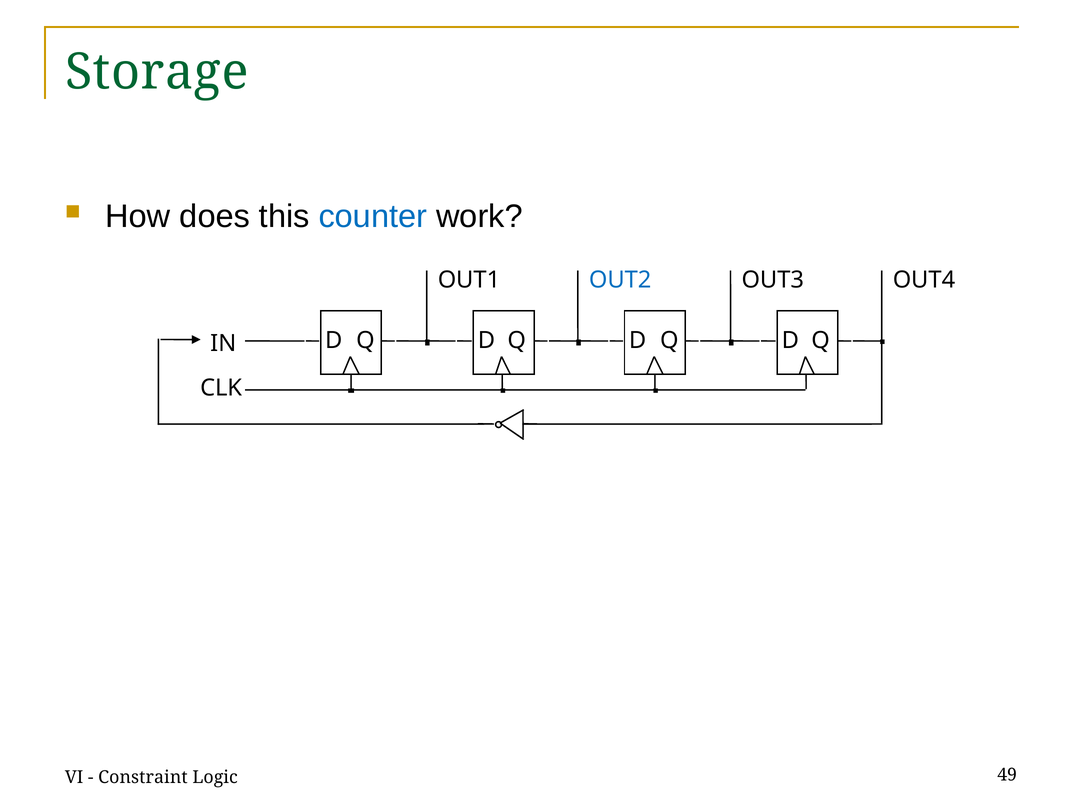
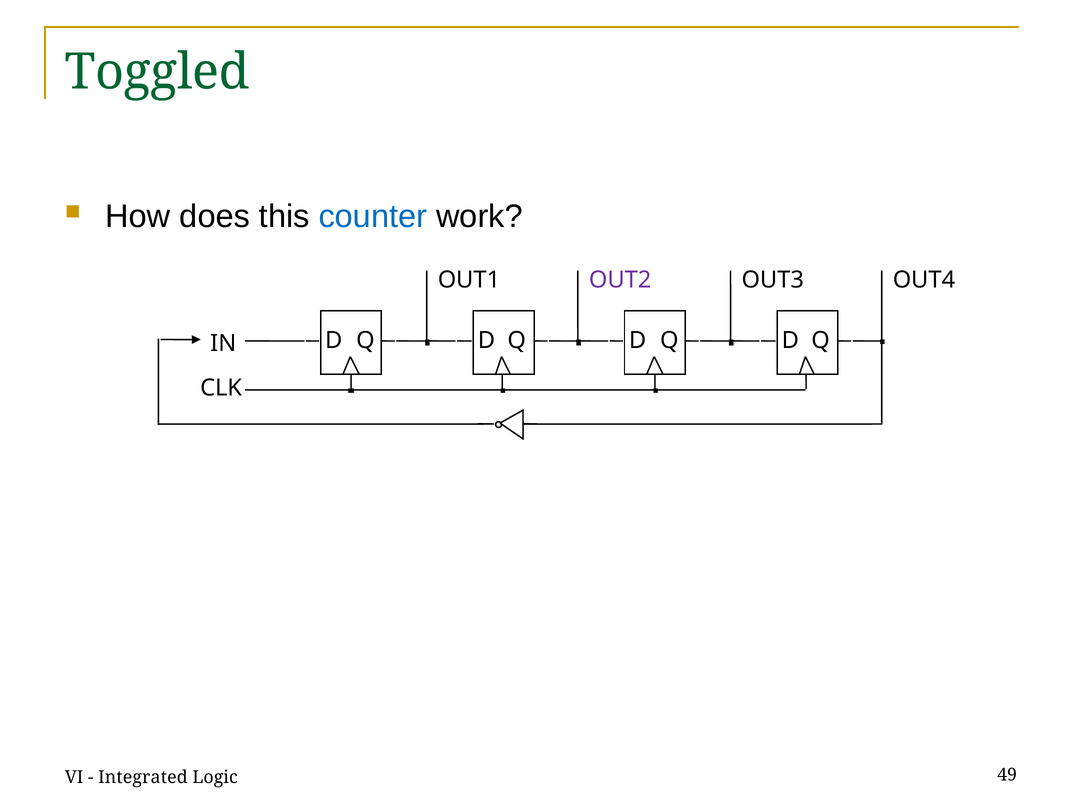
Storage: Storage -> Toggled
OUT2 colour: blue -> purple
Constraint: Constraint -> Integrated
